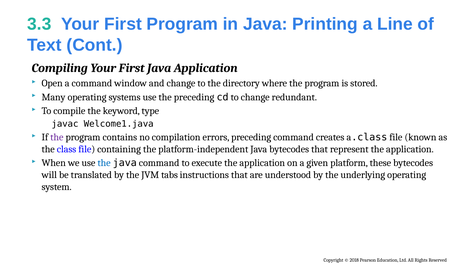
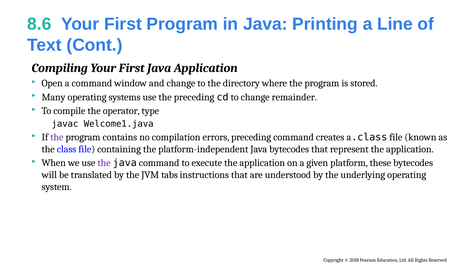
3.3: 3.3 -> 8.6
redundant: redundant -> remainder
keyword: keyword -> operator
the at (104, 163) colour: blue -> purple
